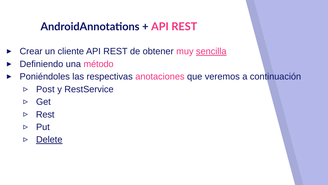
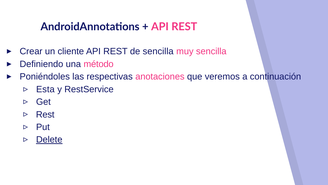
de obtener: obtener -> sencilla
sencilla at (211, 51) underline: present -> none
Post: Post -> Esta
